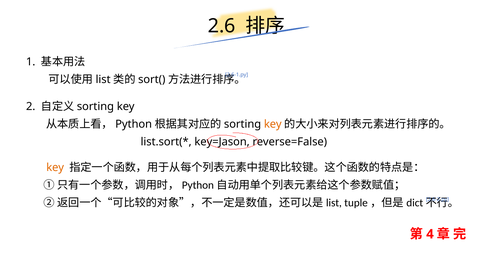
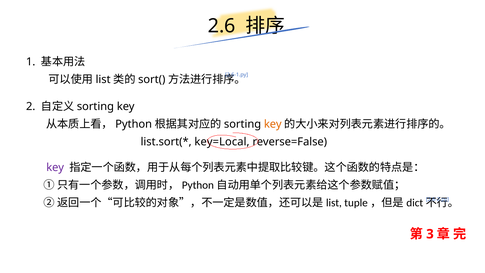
key=Jason: key=Jason -> key=Local
key at (55, 167) colour: orange -> purple
4: 4 -> 3
